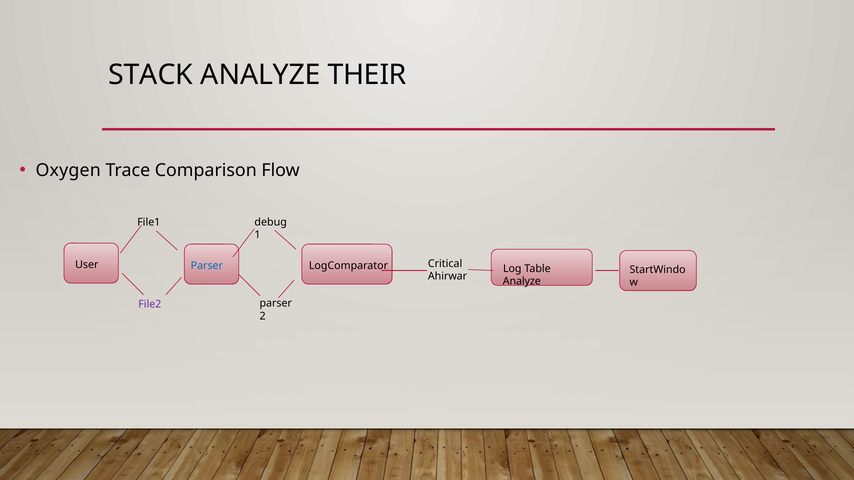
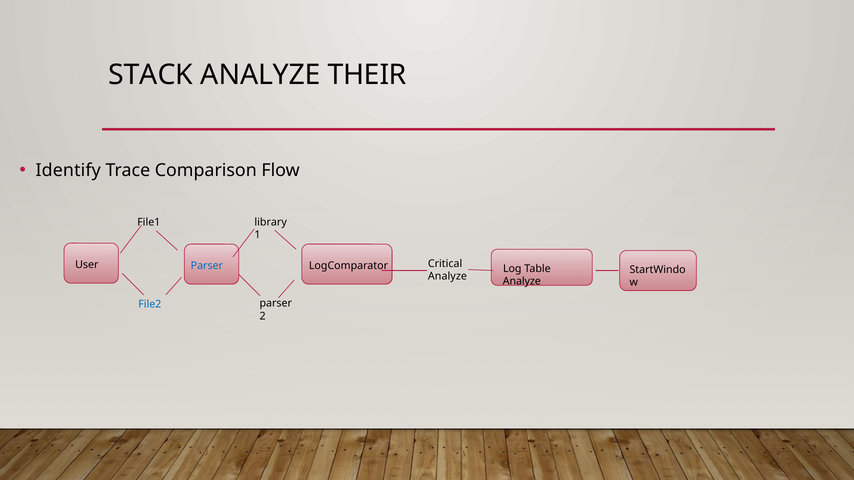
Oxygen: Oxygen -> Identify
debug: debug -> library
Ahirwar at (448, 277): Ahirwar -> Analyze
File2 colour: purple -> blue
